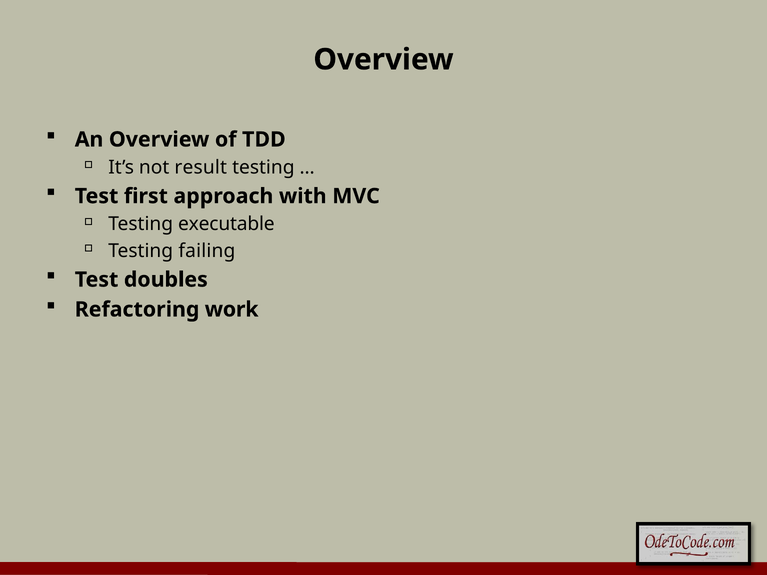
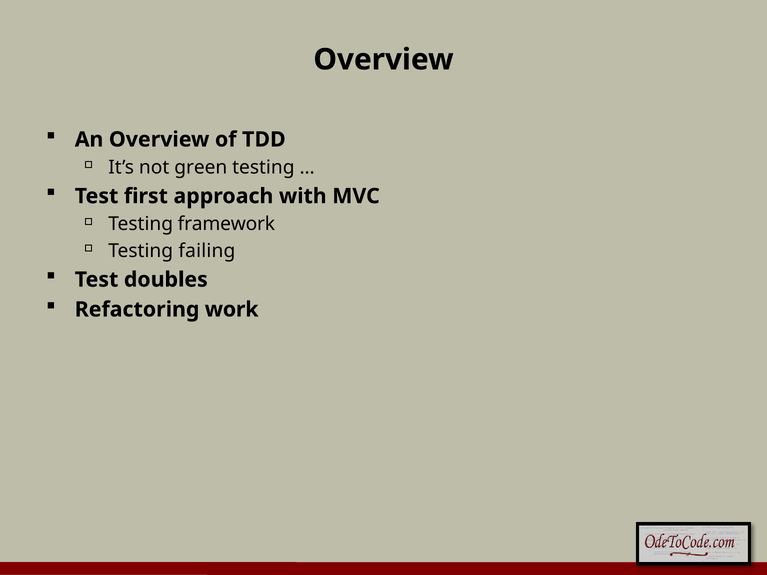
result: result -> green
executable: executable -> framework
